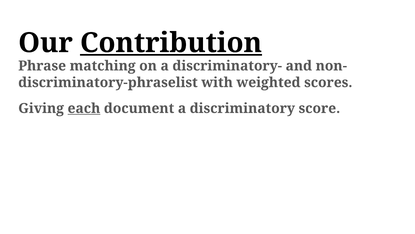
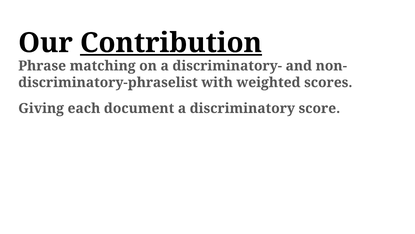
each underline: present -> none
